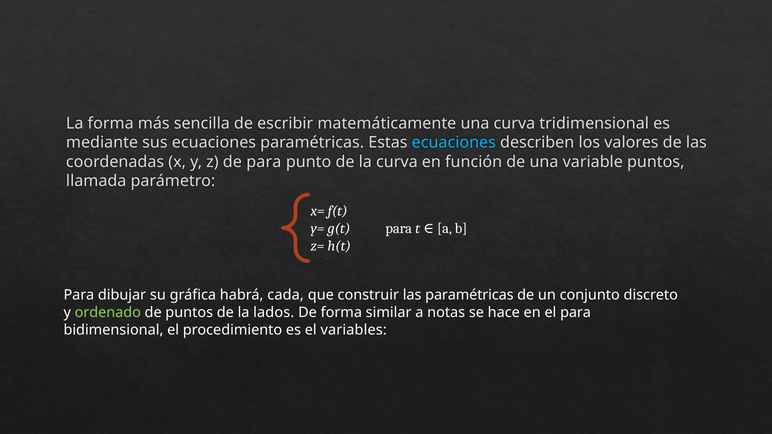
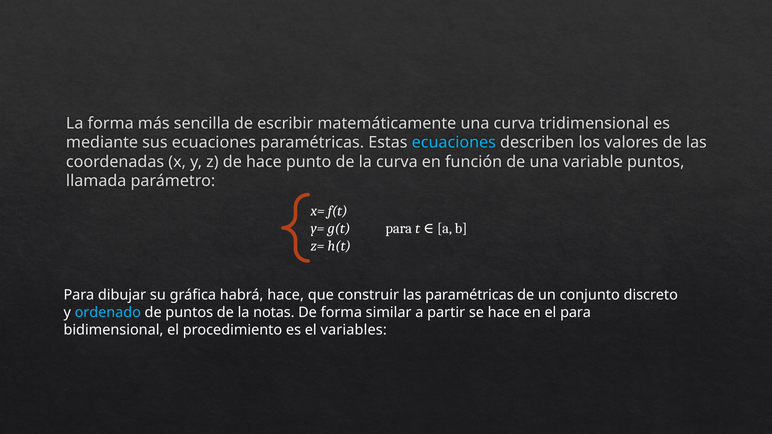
de para: para -> hace
habrá cada: cada -> hace
ordenado colour: light green -> light blue
lados: lados -> notas
notas: notas -> partir
